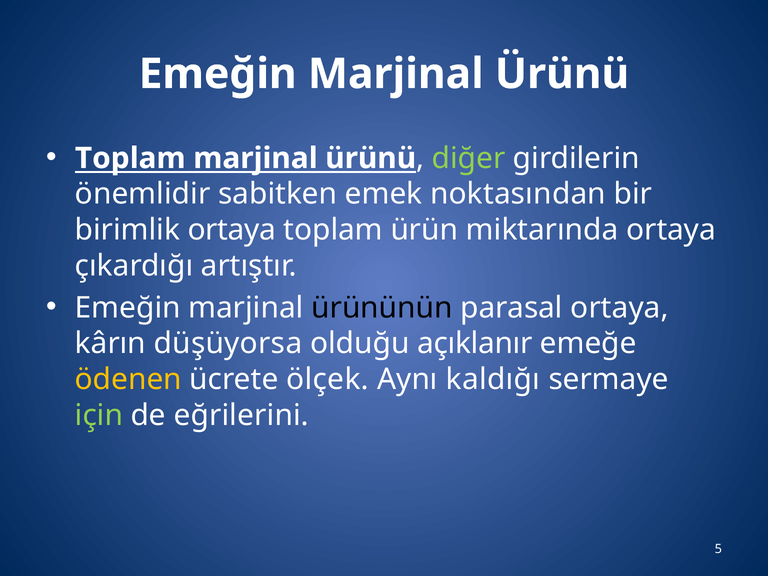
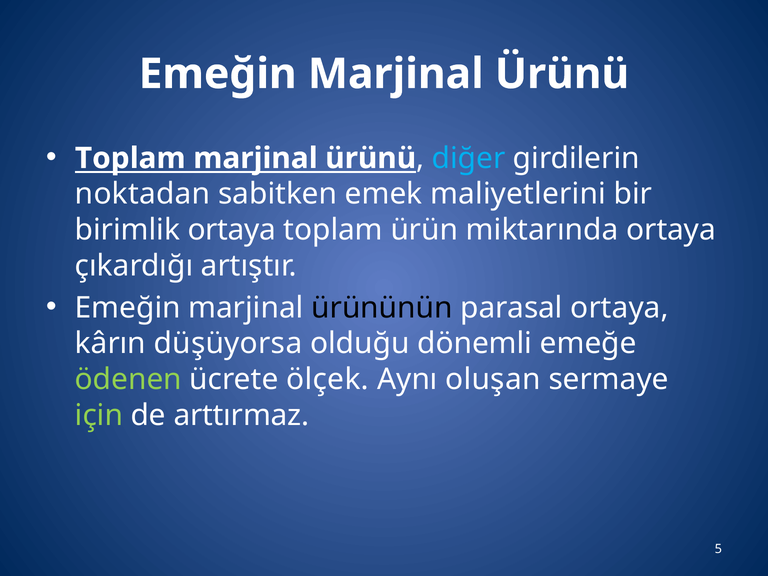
diğer colour: light green -> light blue
önemlidir: önemlidir -> noktadan
noktasından: noktasından -> maliyetlerini
açıklanır: açıklanır -> dönemli
ödenen colour: yellow -> light green
kaldığı: kaldığı -> oluşan
eğrilerini: eğrilerini -> arttırmaz
